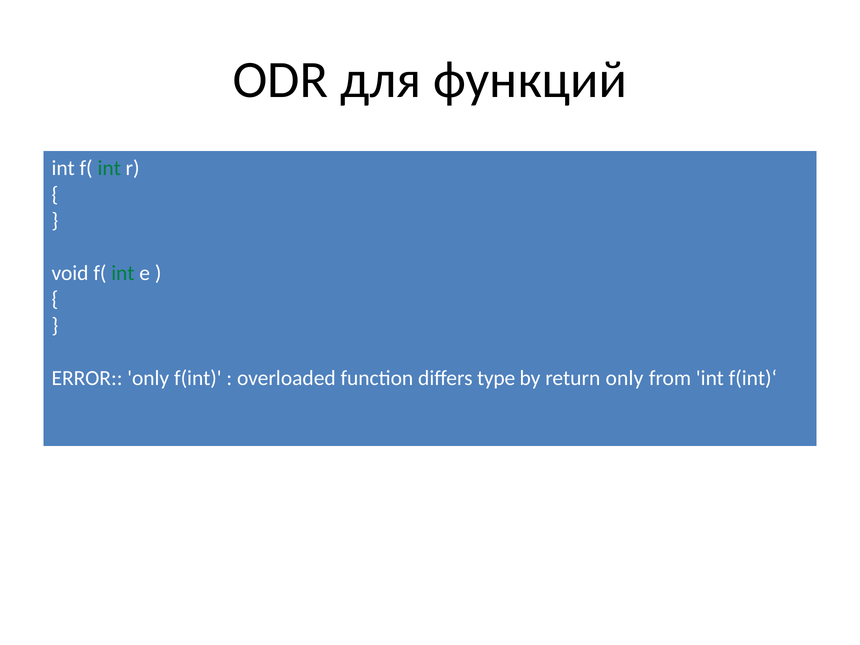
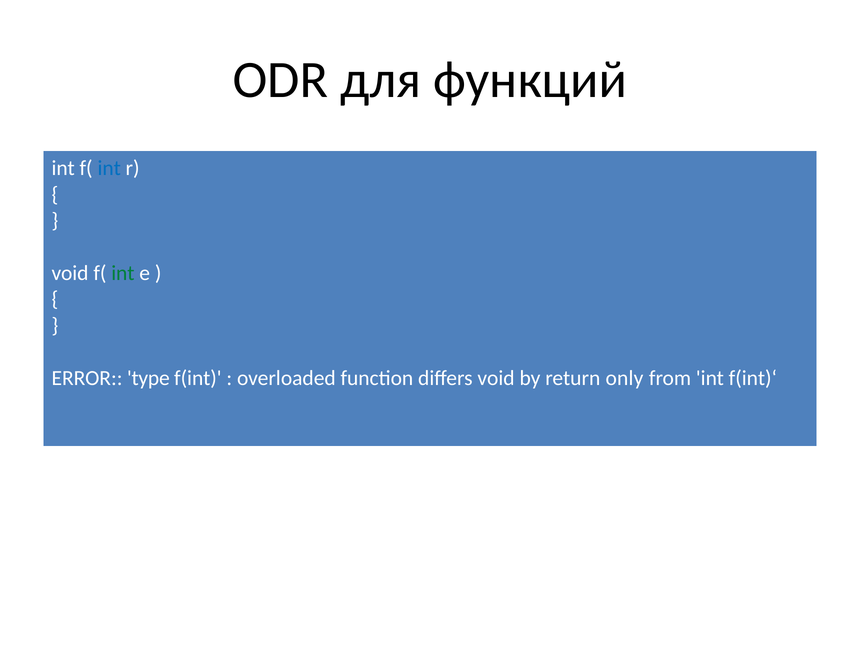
int at (109, 168) colour: green -> blue
ERROR only: only -> type
differs type: type -> void
